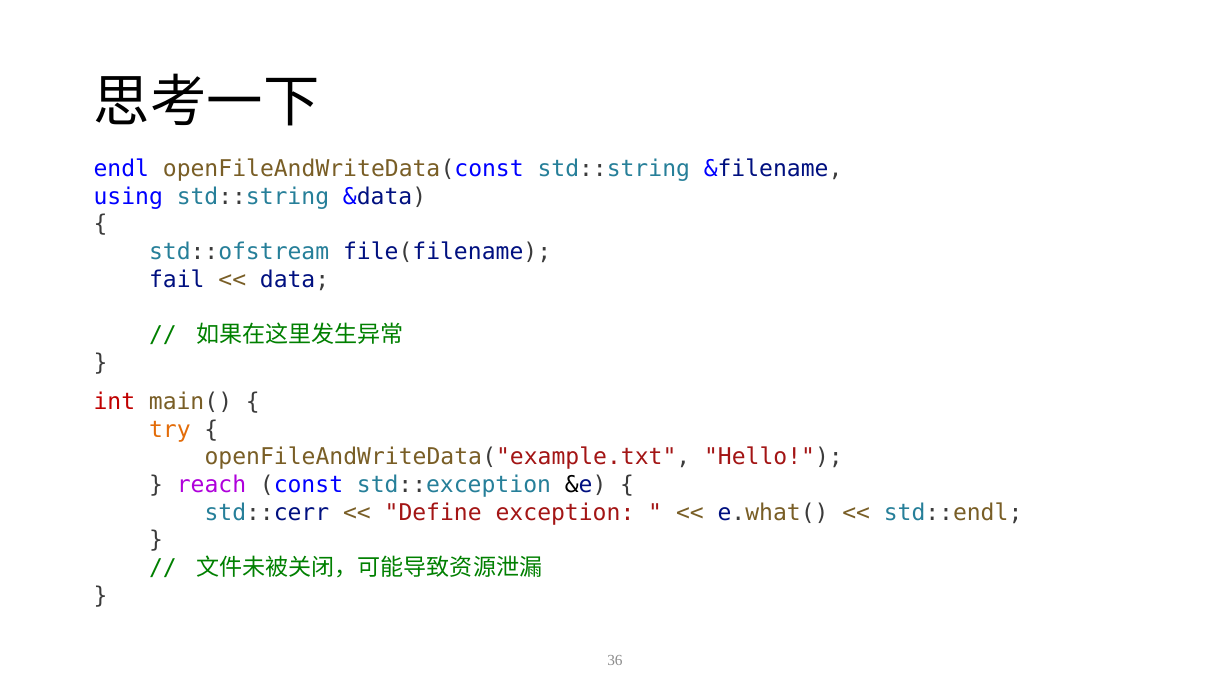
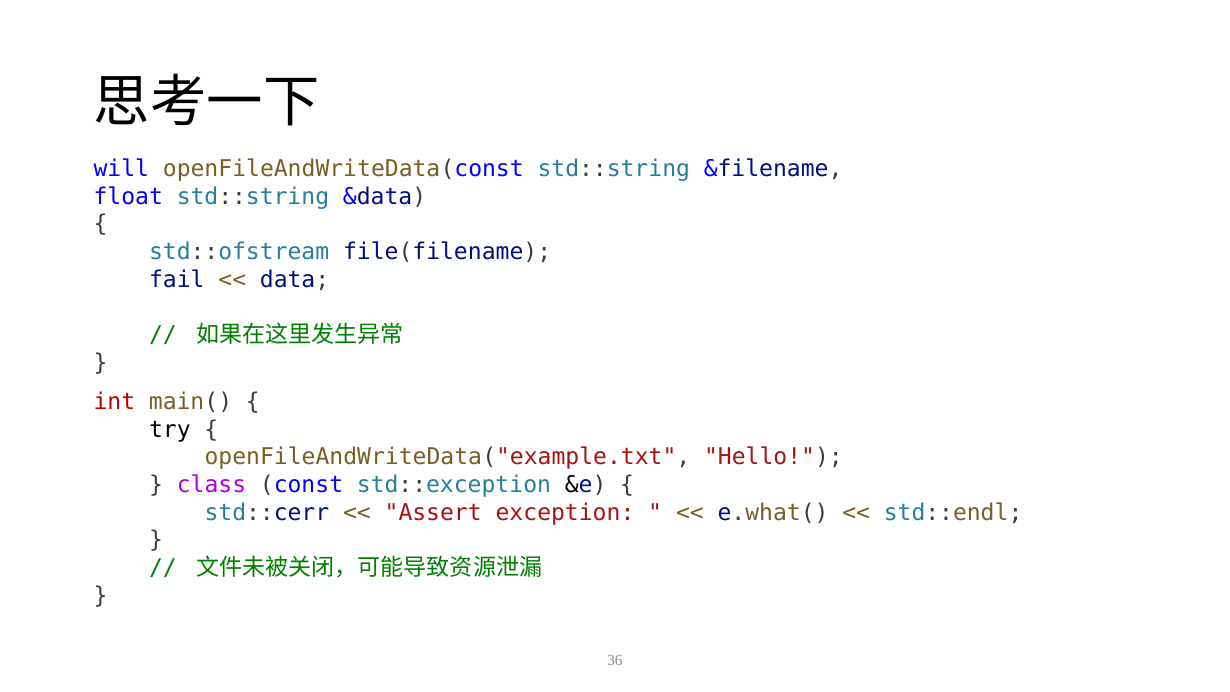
endl: endl -> will
using: using -> float
try colour: orange -> black
reach: reach -> class
Define: Define -> Assert
